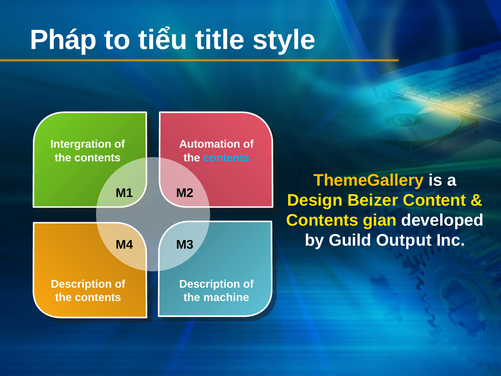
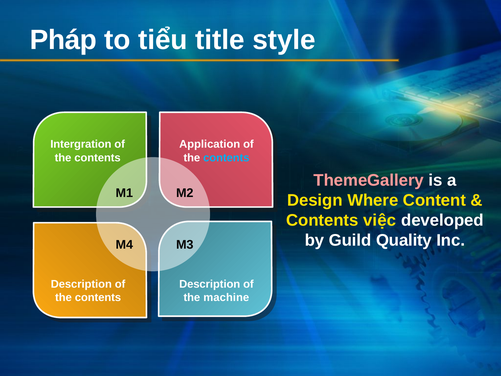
Automation: Automation -> Application
ThemeGallery colour: yellow -> pink
Beizer: Beizer -> Where
gian: gian -> việc
Output: Output -> Quality
